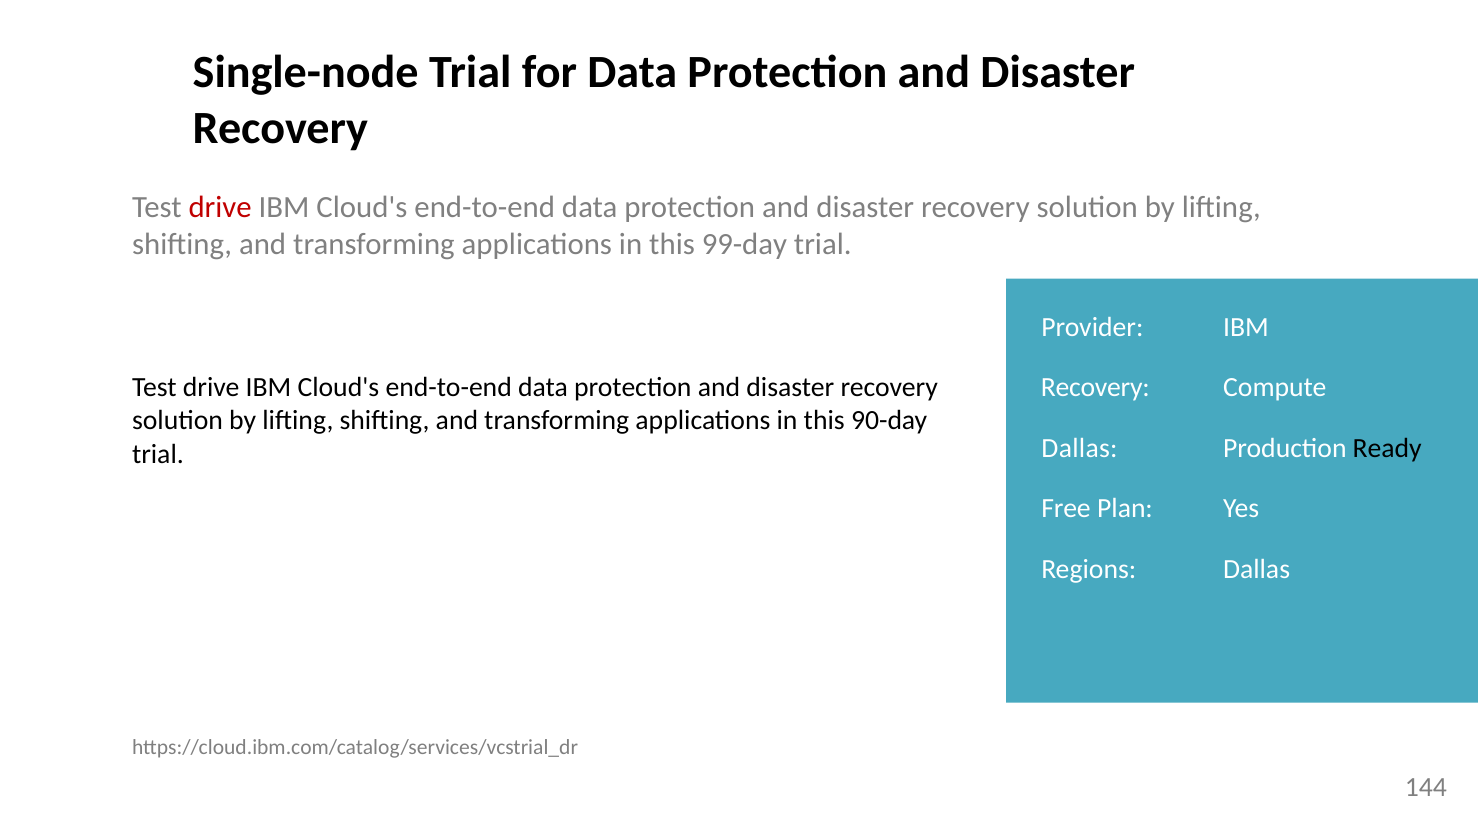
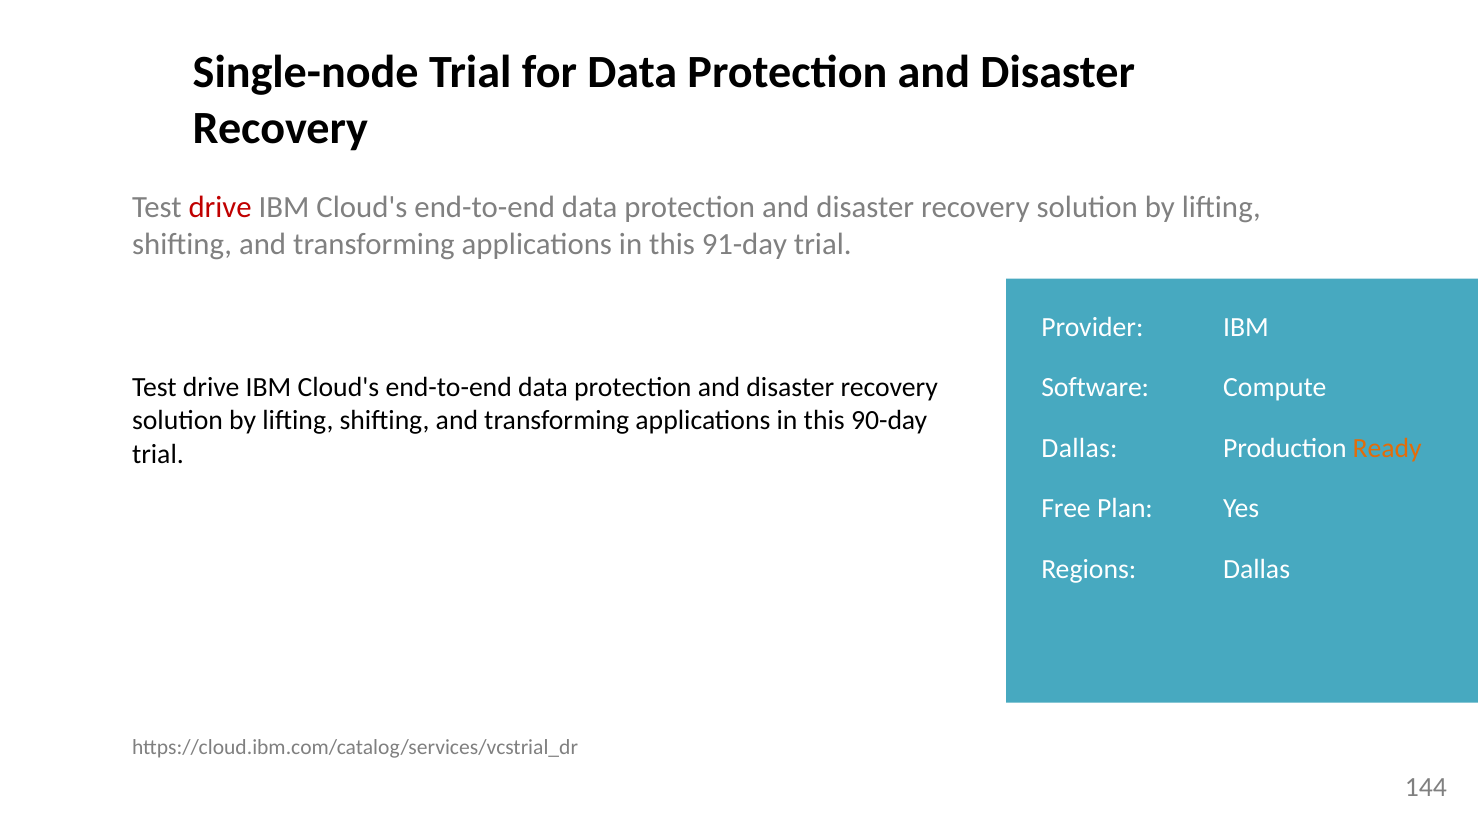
99-day: 99-day -> 91-day
Recovery at (1095, 388): Recovery -> Software
Ready colour: black -> orange
